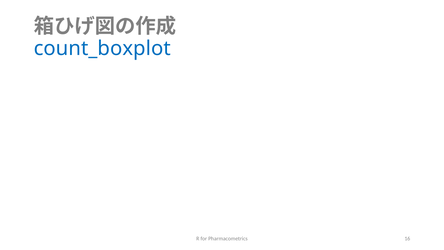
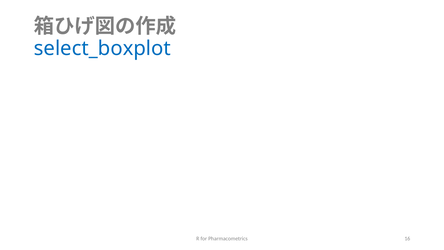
count_boxplot: count_boxplot -> select_boxplot
